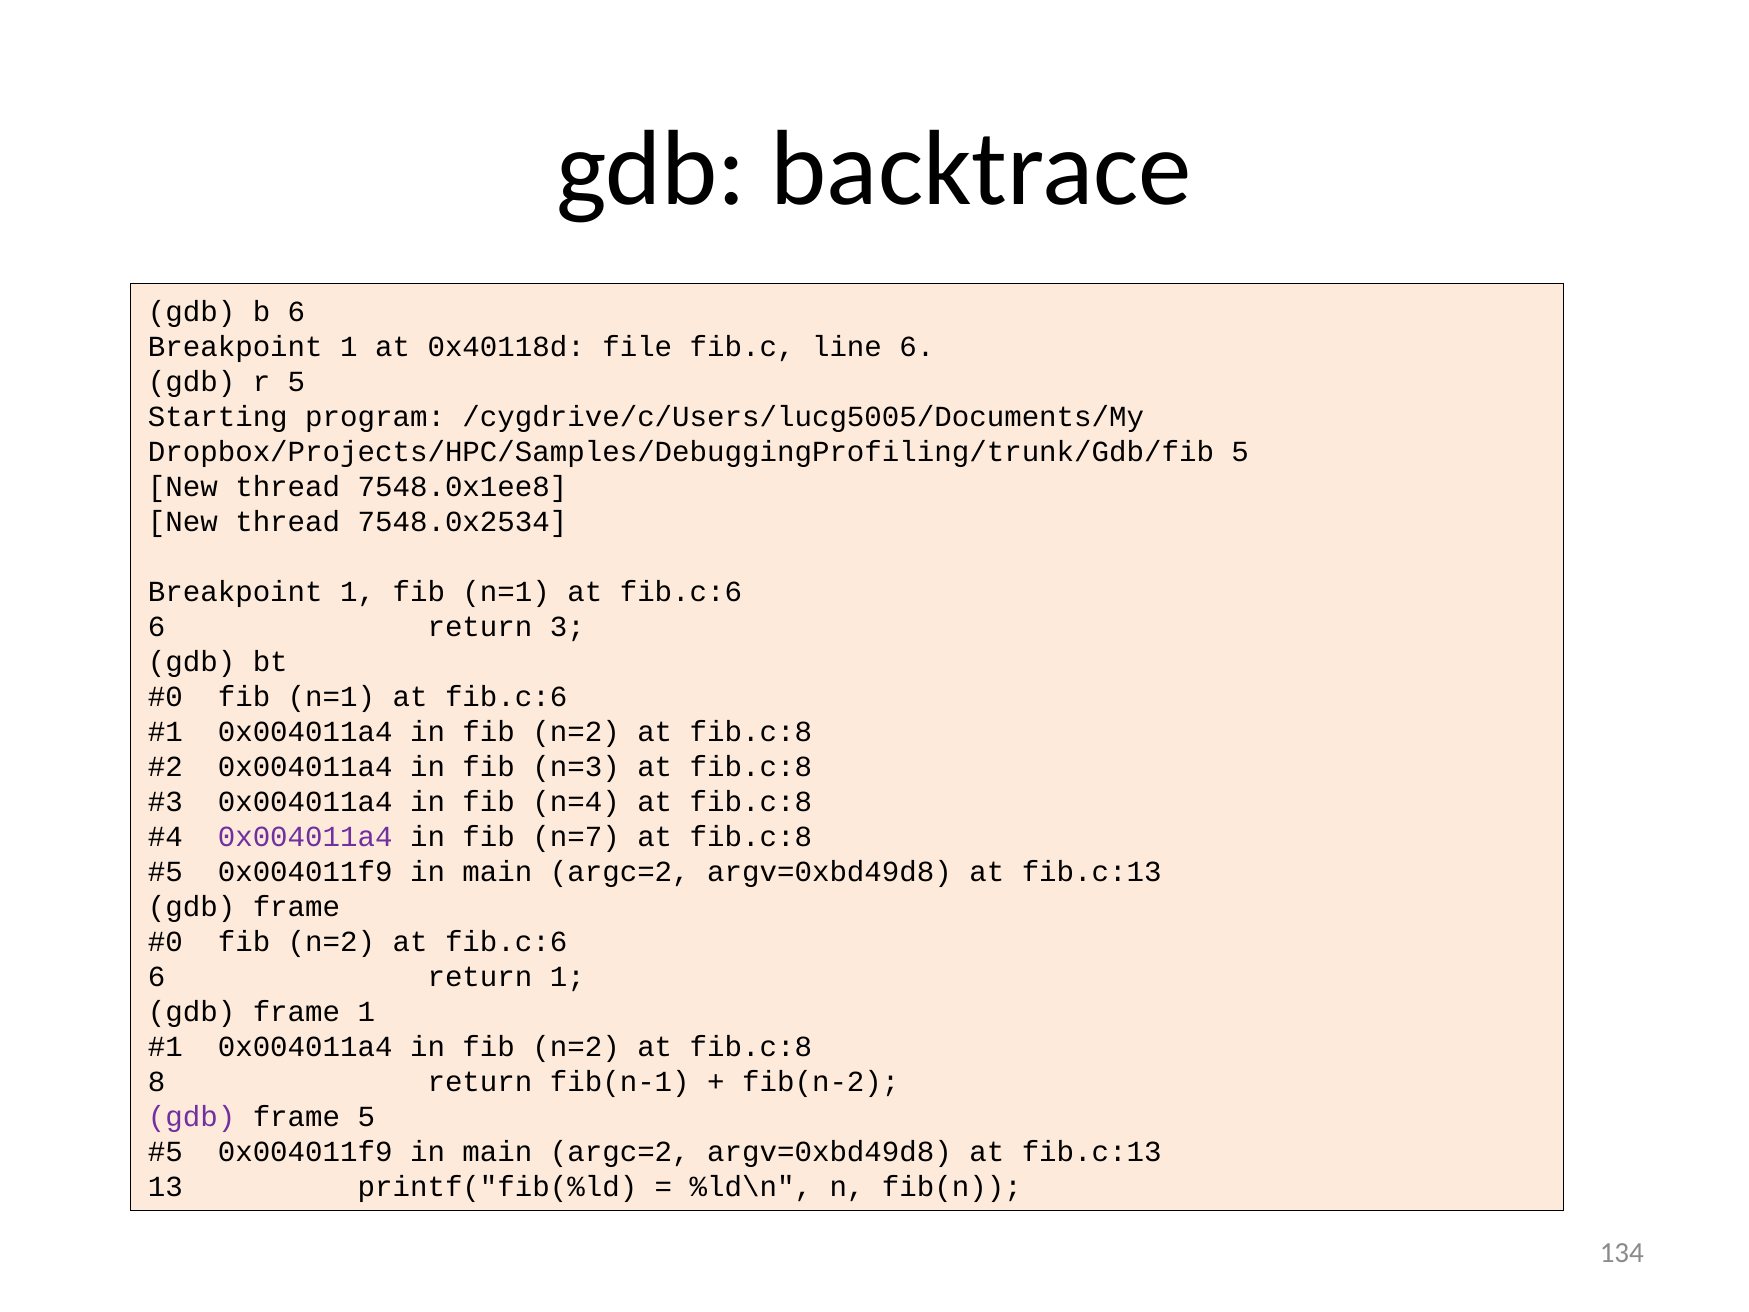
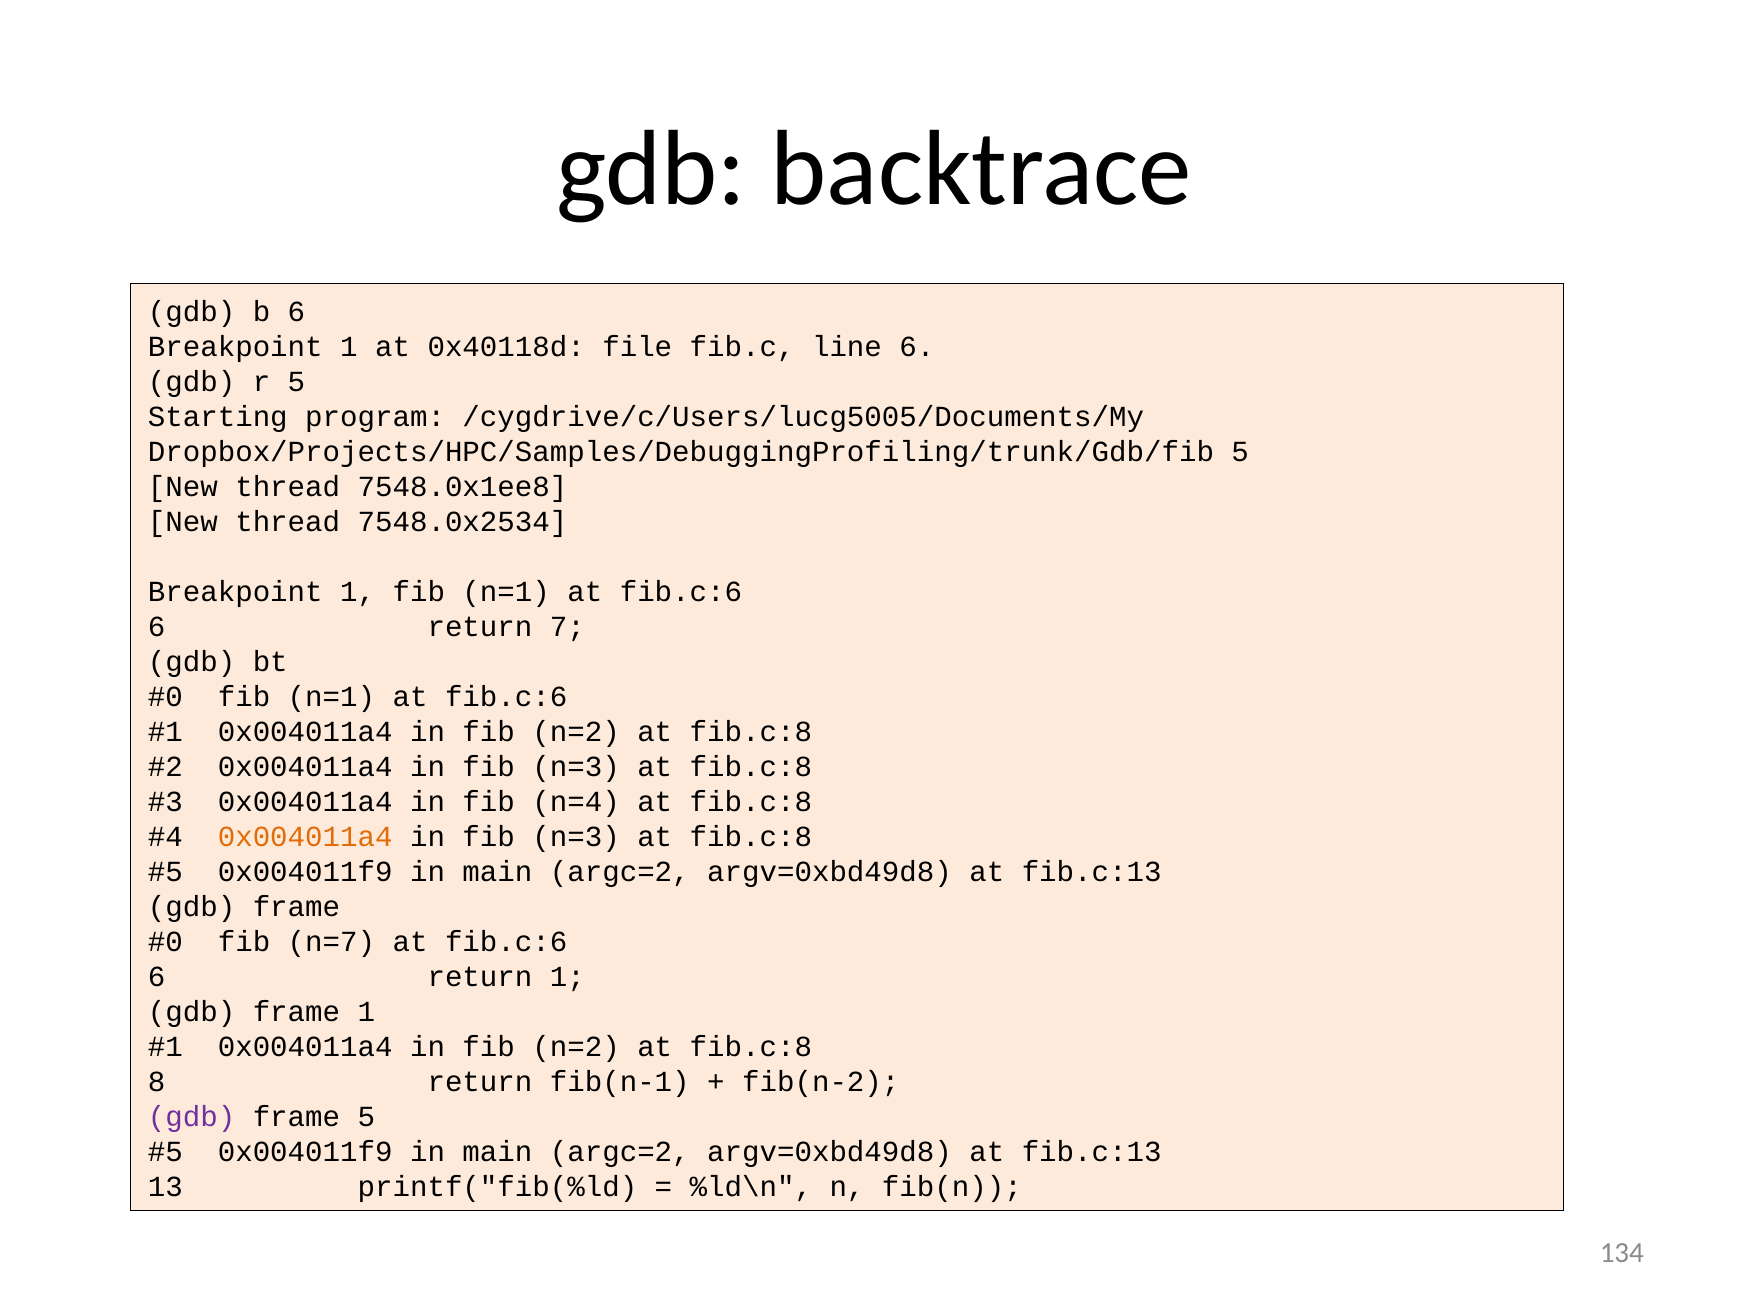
3: 3 -> 7
0x004011a4 at (305, 837) colour: purple -> orange
n=7 at (576, 837): n=7 -> n=3
n=2 at (331, 942): n=2 -> n=7
